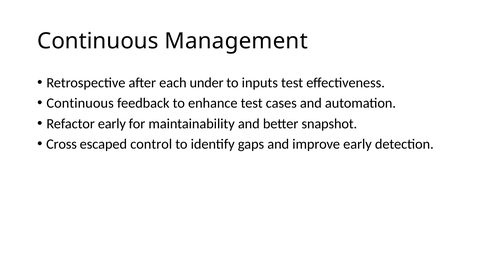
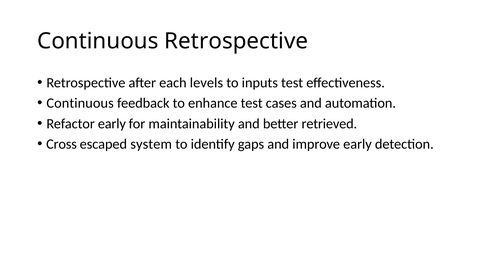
Continuous Management: Management -> Retrospective
under: under -> levels
snapshot: snapshot -> retrieved
control: control -> system
